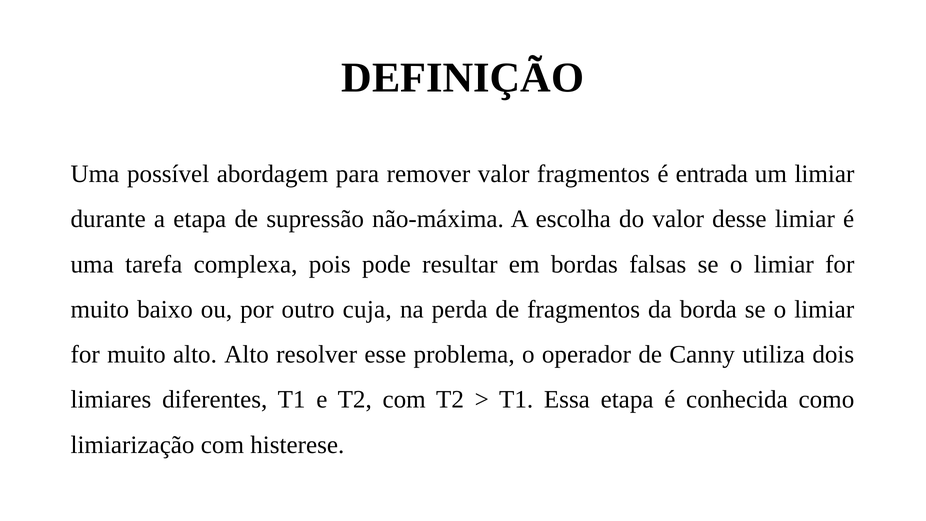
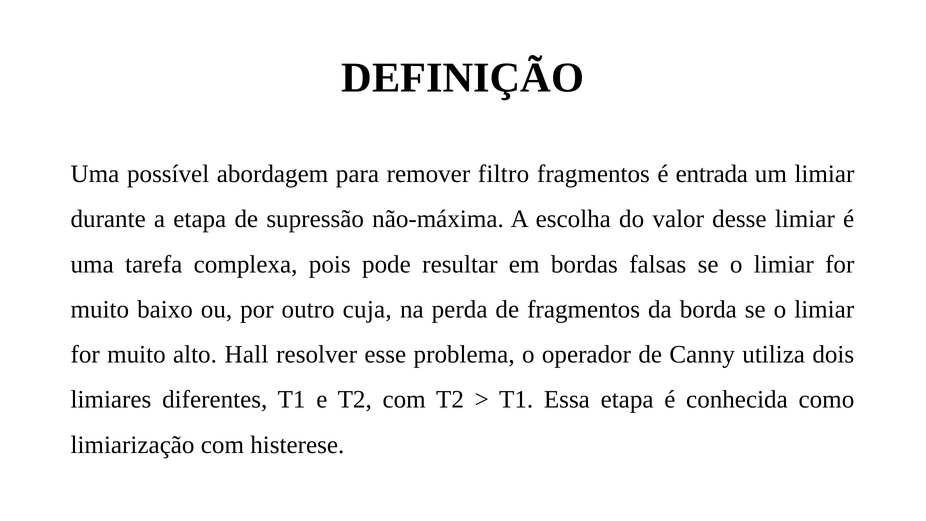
remover valor: valor -> filtro
alto Alto: Alto -> Hall
